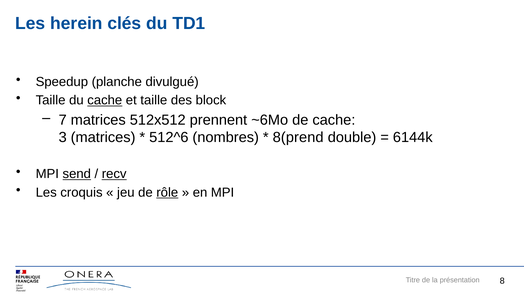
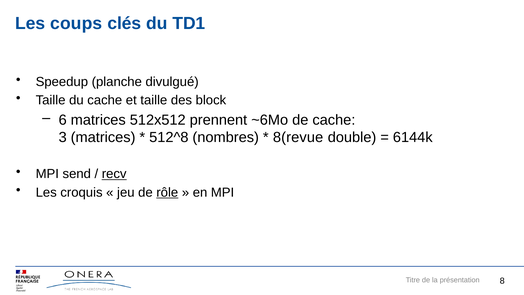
herein: herein -> coups
cache at (105, 100) underline: present -> none
7: 7 -> 6
512^6: 512^6 -> 512^8
8(prend: 8(prend -> 8(revue
send underline: present -> none
